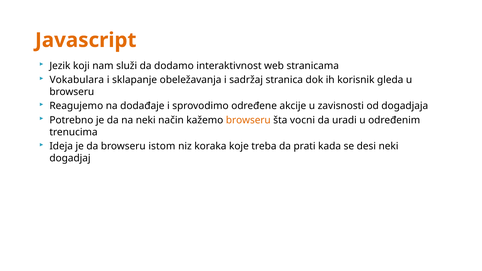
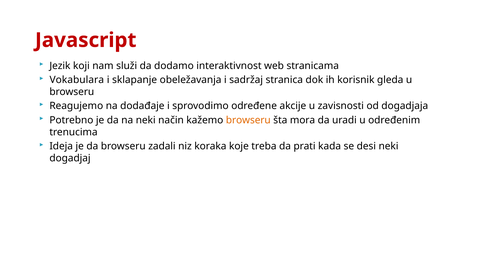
Javascript colour: orange -> red
vocni: vocni -> mora
istom: istom -> zadali
